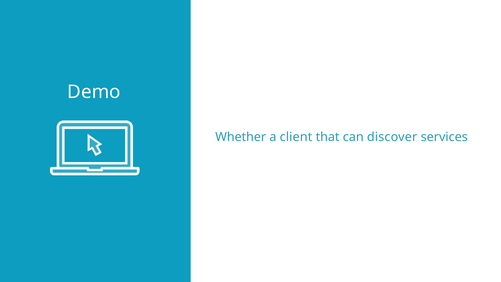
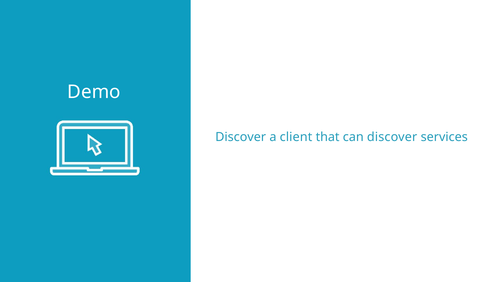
Whether at (241, 137): Whether -> Discover
